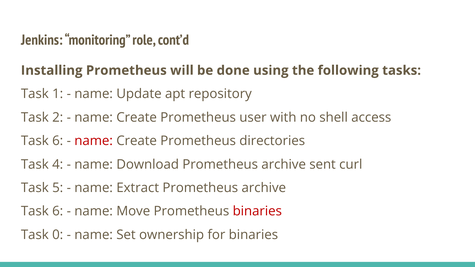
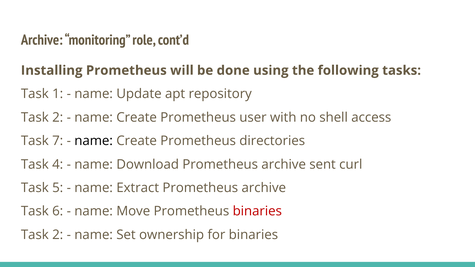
Jenkins at (42, 40): Jenkins -> Archive
6 at (58, 141): 6 -> 7
name at (94, 141) colour: red -> black
0 at (58, 235): 0 -> 2
